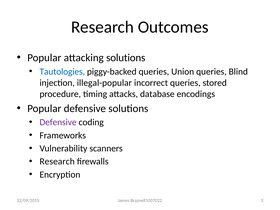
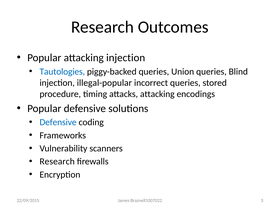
attacking solutions: solutions -> injection
attacks database: database -> attacking
Defensive at (58, 122) colour: purple -> blue
